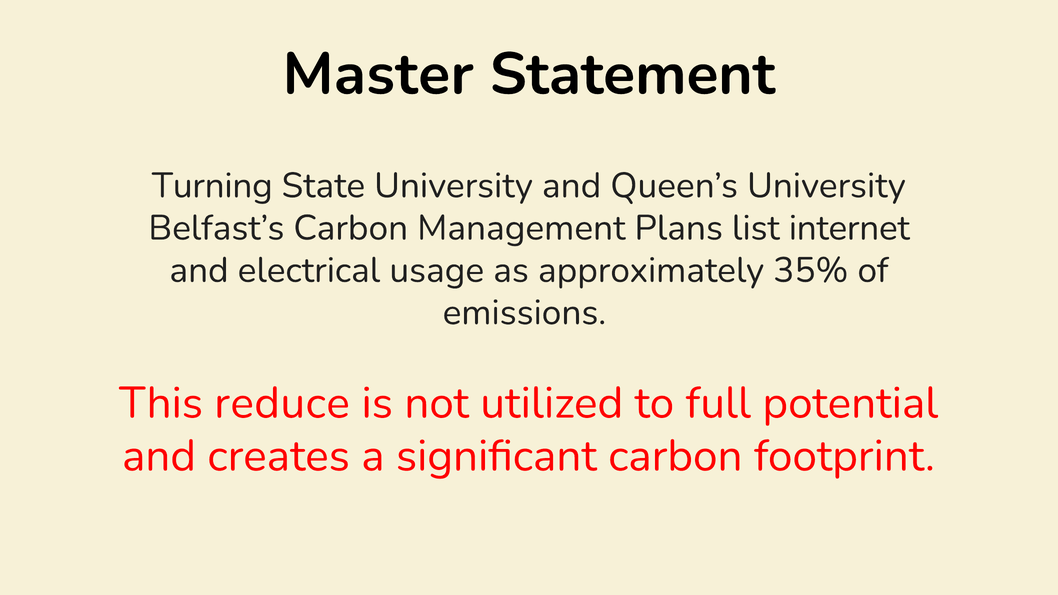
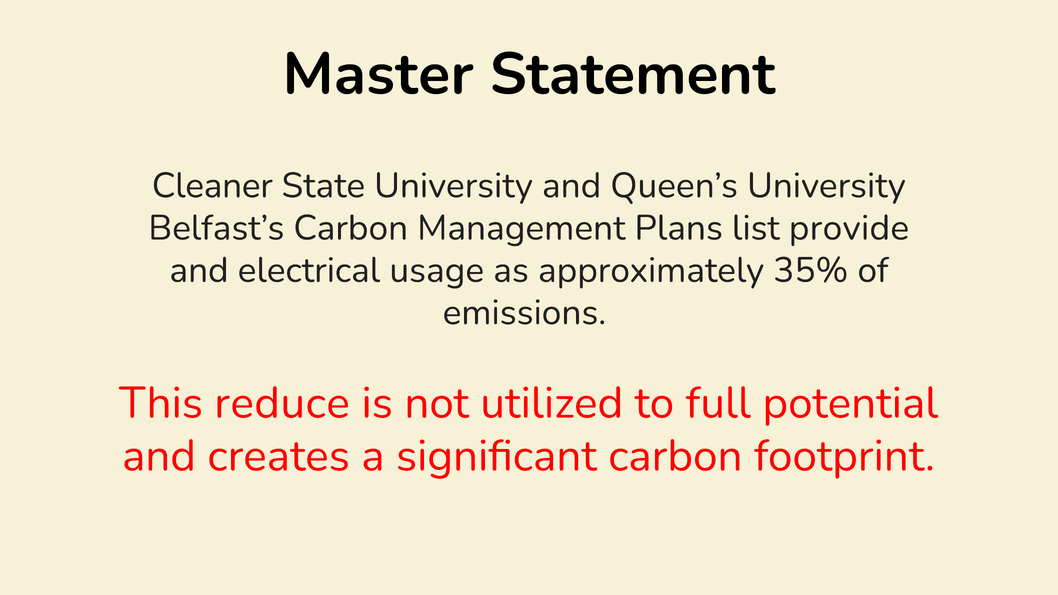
Turning: Turning -> Cleaner
internet: internet -> provide
